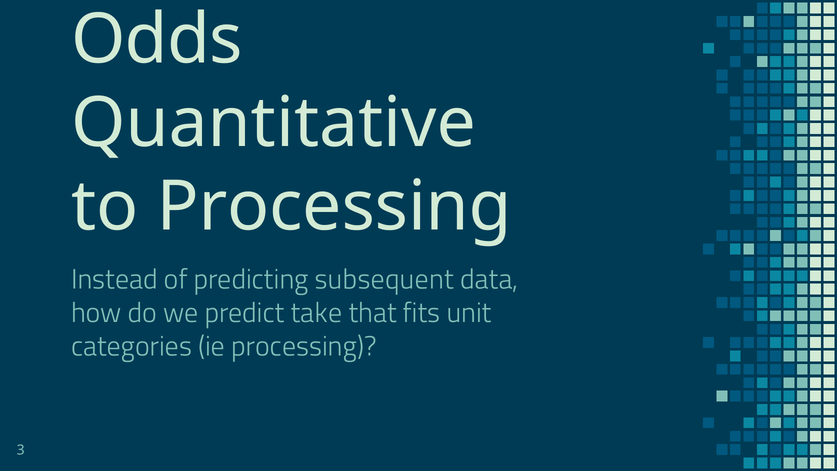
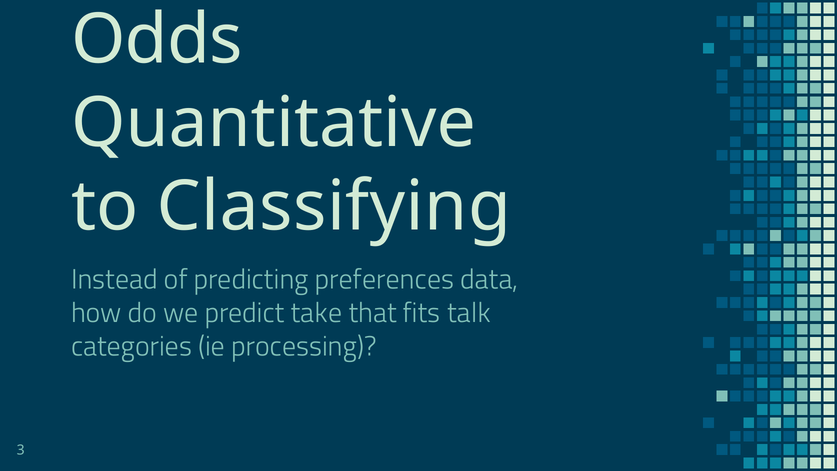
to Processing: Processing -> Classifying
subsequent: subsequent -> preferences
unit: unit -> talk
